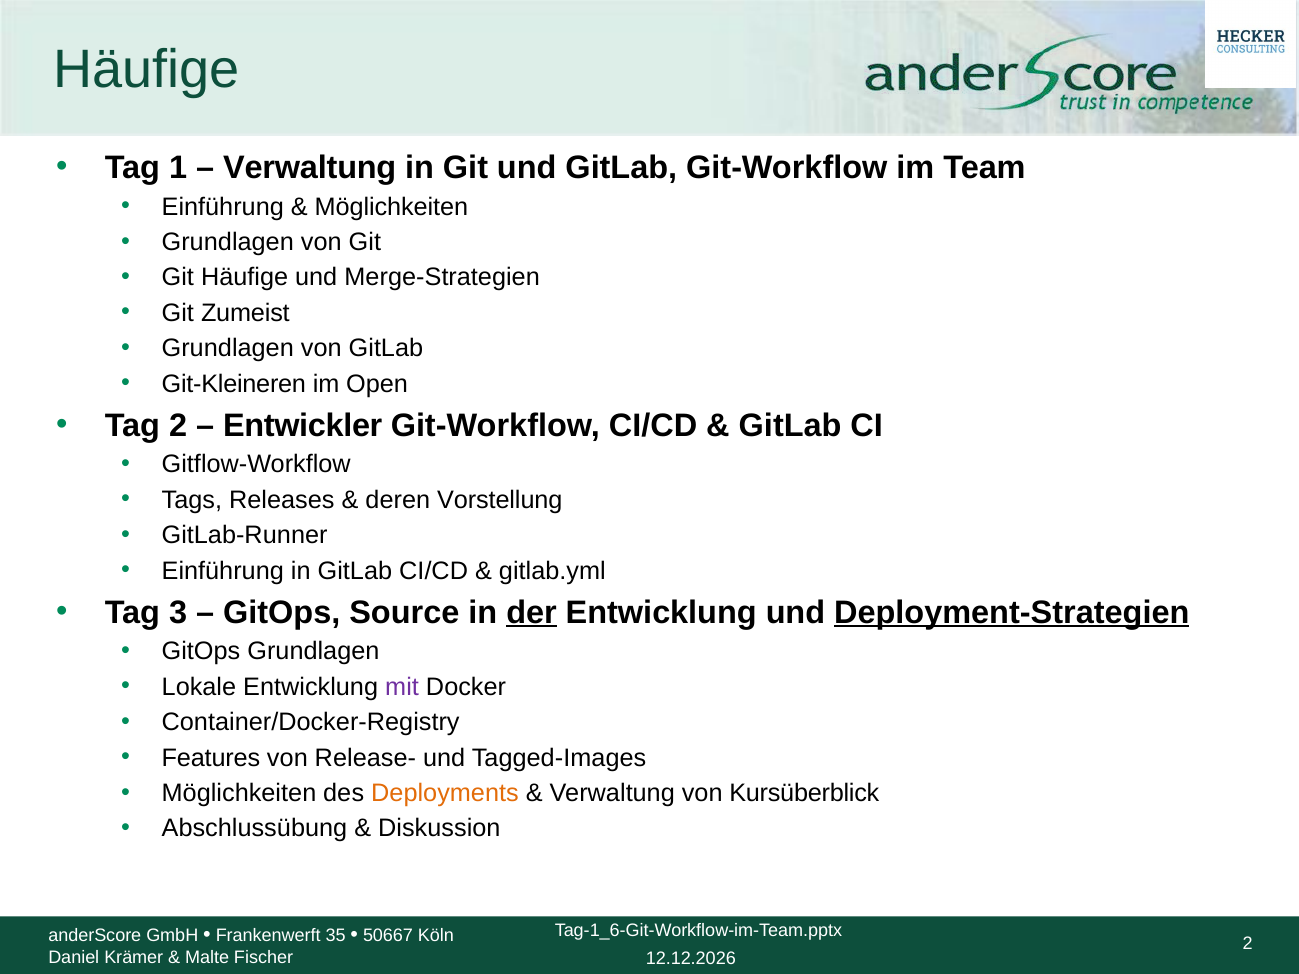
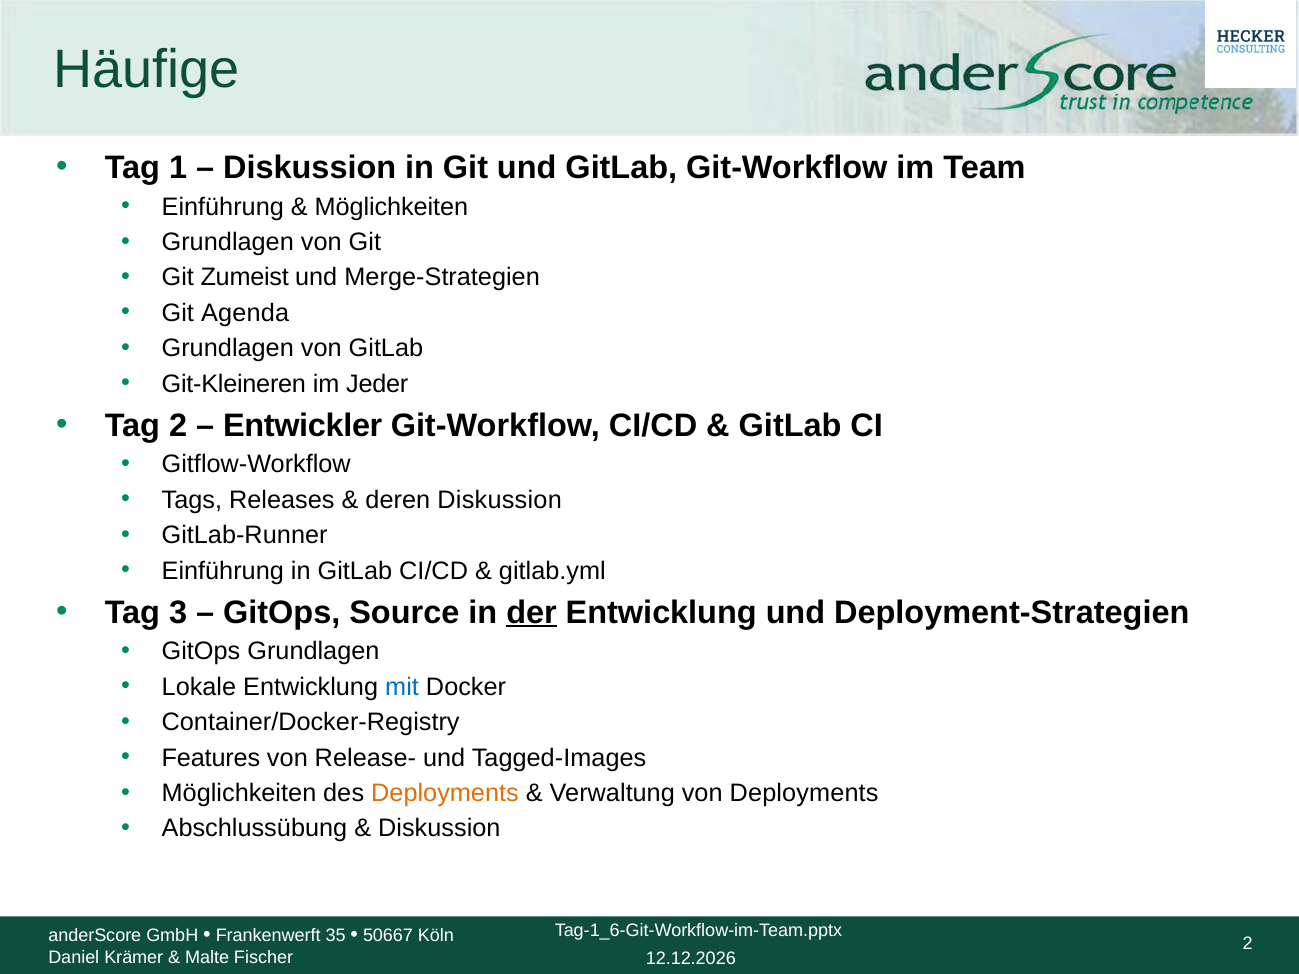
Verwaltung at (310, 168): Verwaltung -> Diskussion
Git Häufige: Häufige -> Zumeist
Zumeist: Zumeist -> Agenda
Open: Open -> Jeder
deren Vorstellung: Vorstellung -> Diskussion
Deployment-Strategien underline: present -> none
mit colour: purple -> blue
von Kursüberblick: Kursüberblick -> Deployments
